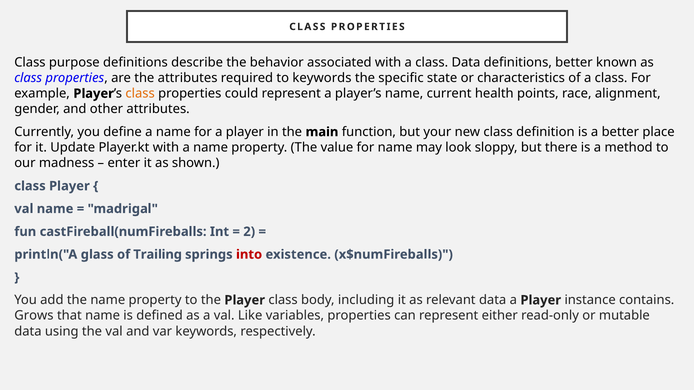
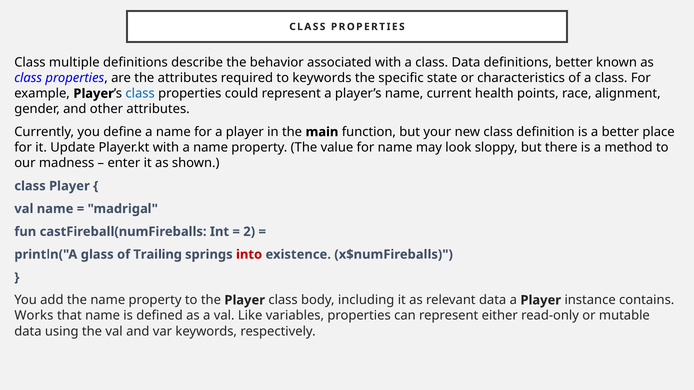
purpose: purpose -> multiple
class at (140, 94) colour: orange -> blue
Grows: Grows -> Works
